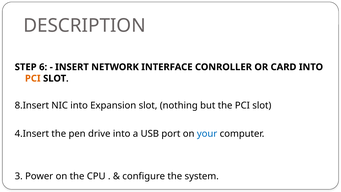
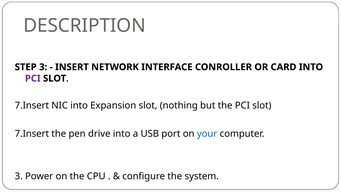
STEP 6: 6 -> 3
PCI at (33, 78) colour: orange -> purple
8.Insert at (32, 105): 8.Insert -> 7.Insert
4.Insert at (32, 134): 4.Insert -> 7.Insert
